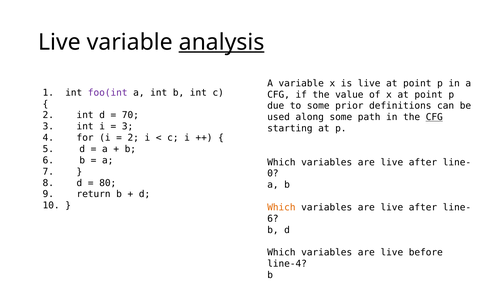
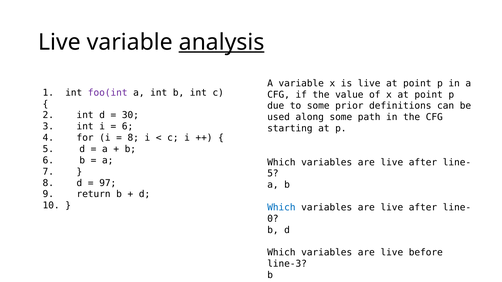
70: 70 -> 30
CFG at (434, 117) underline: present -> none
3 at (128, 127): 3 -> 6
2 at (133, 138): 2 -> 8
0 at (273, 174): 0 -> 5
80: 80 -> 97
Which at (281, 208) colour: orange -> blue
6 at (273, 219): 6 -> 0
line-4: line-4 -> line-3
